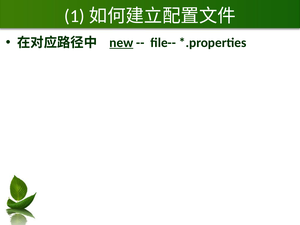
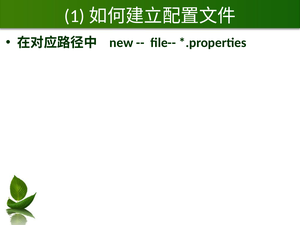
new underline: present -> none
